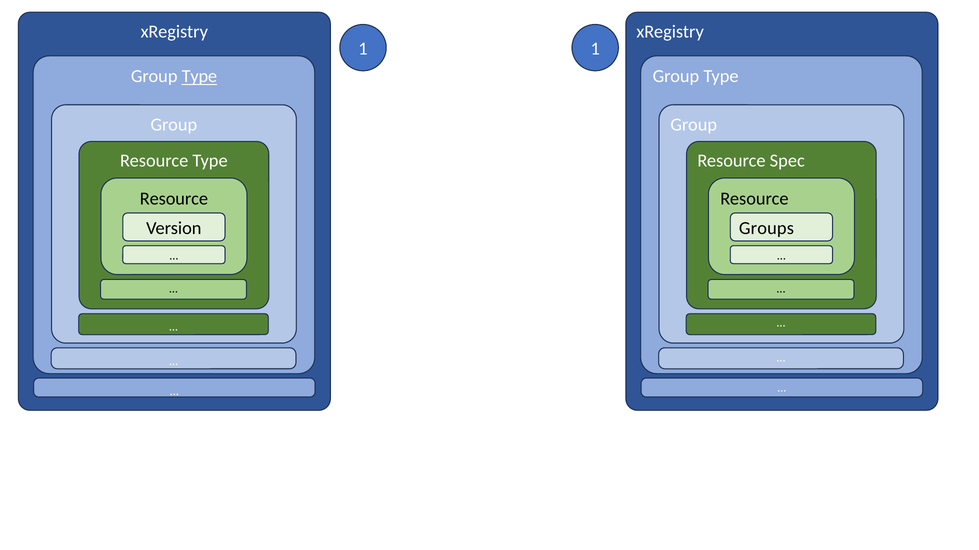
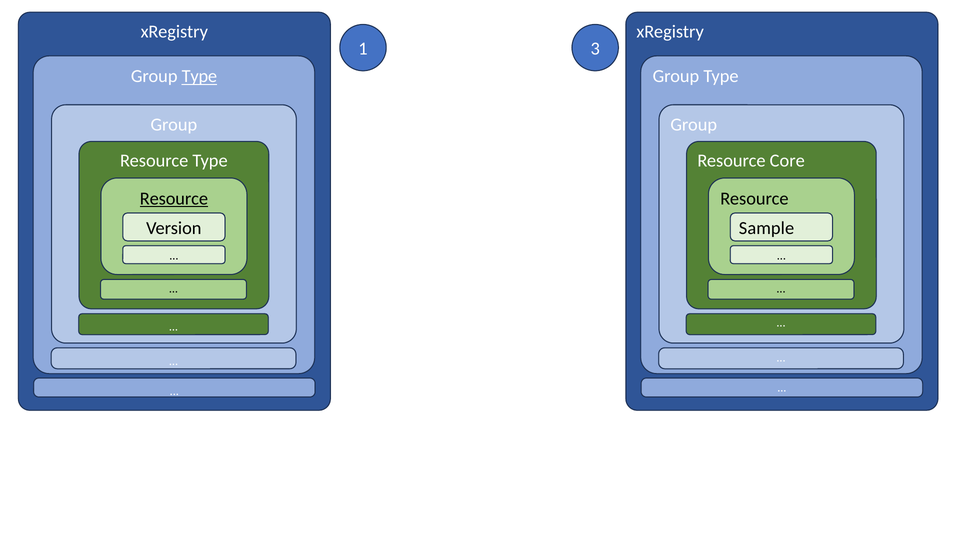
1 1: 1 -> 3
Spec: Spec -> Core
Resource at (174, 199) underline: none -> present
Groups: Groups -> Sample
